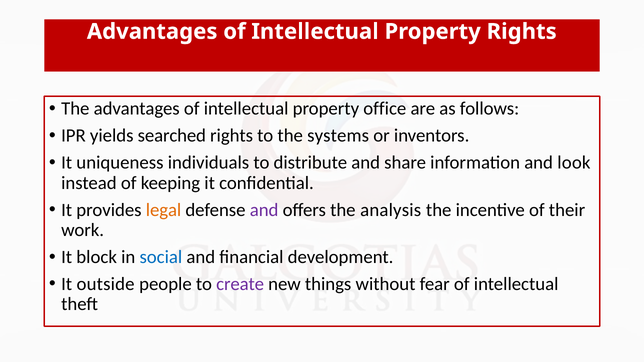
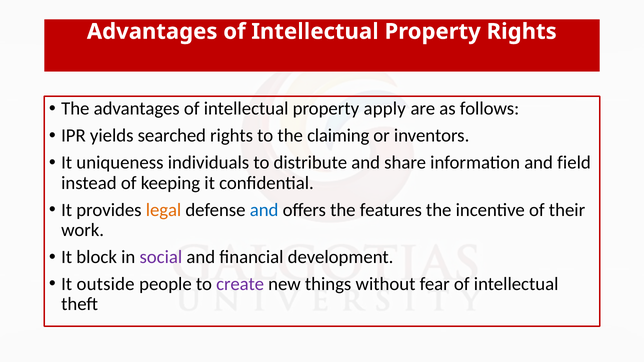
office: office -> apply
systems: systems -> claiming
look: look -> field
and at (264, 210) colour: purple -> blue
analysis: analysis -> features
social colour: blue -> purple
